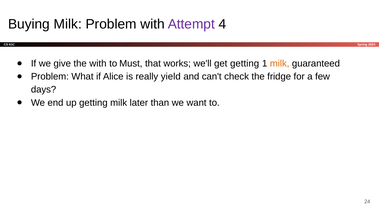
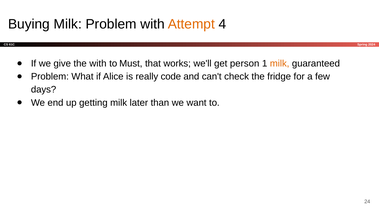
Attempt colour: purple -> orange
get getting: getting -> person
yield: yield -> code
